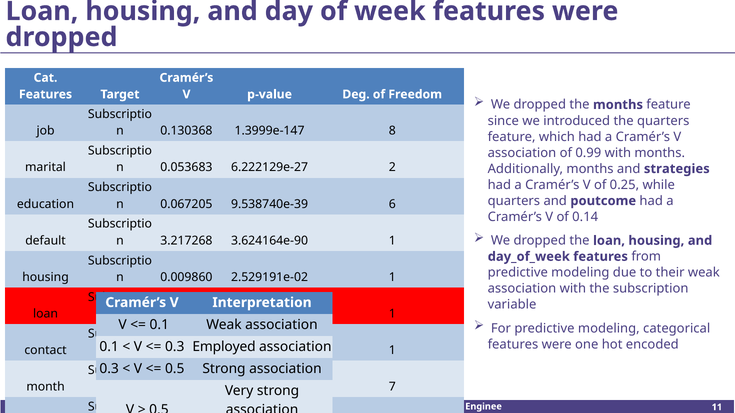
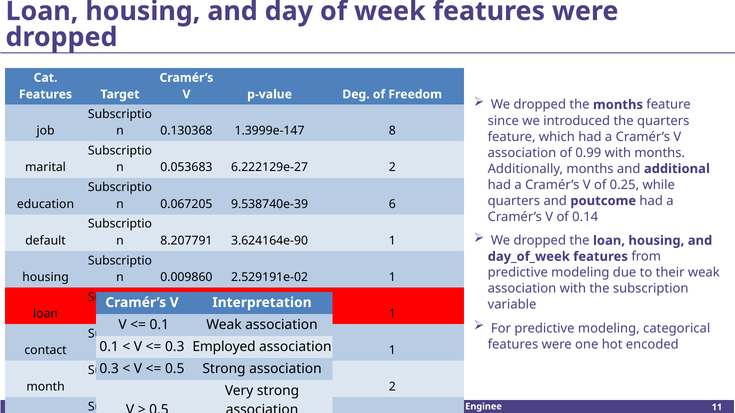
strategies: strategies -> additional
3.217268: 3.217268 -> 8.207791
7 at (392, 387): 7 -> 2
